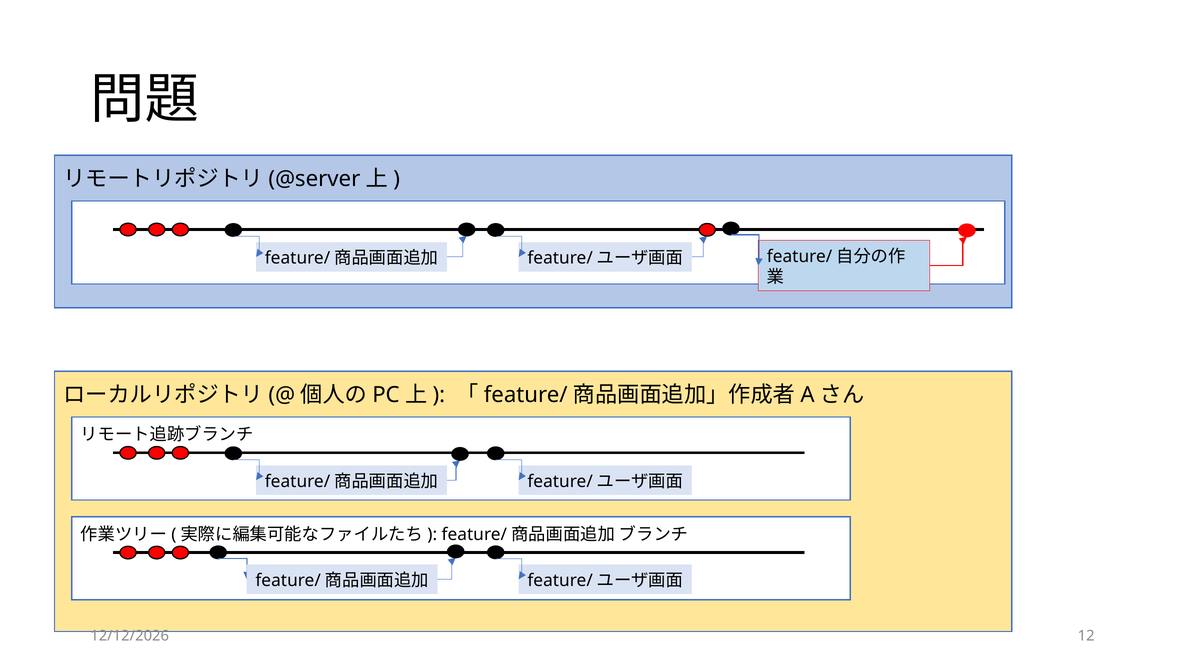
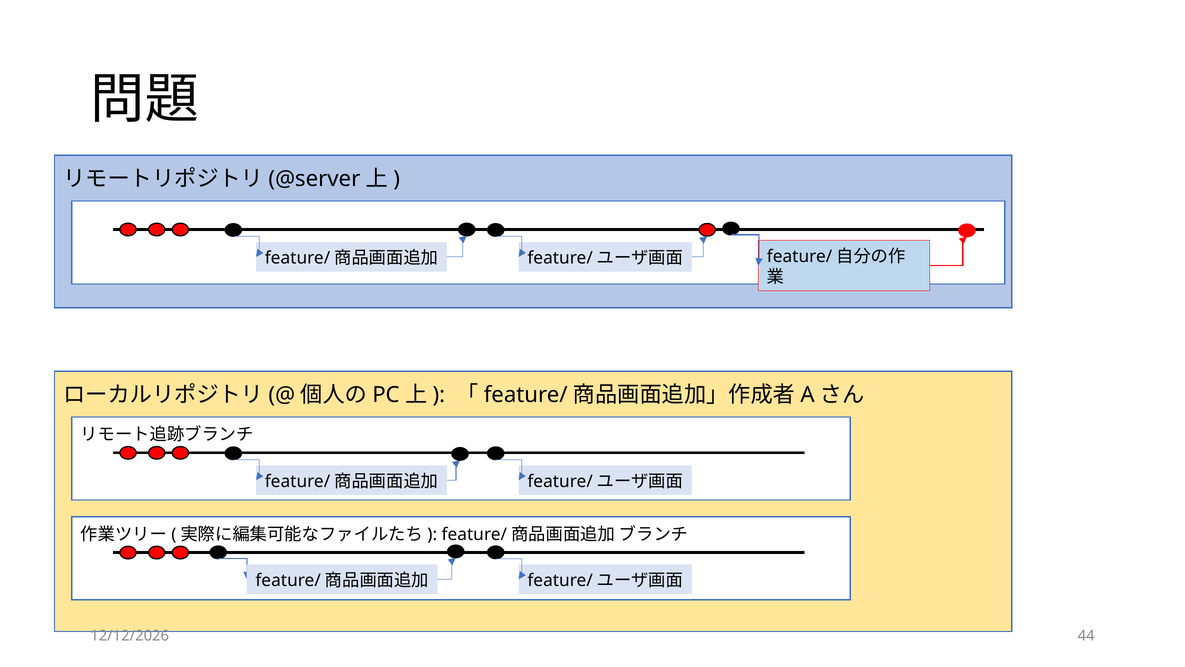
12: 12 -> 44
